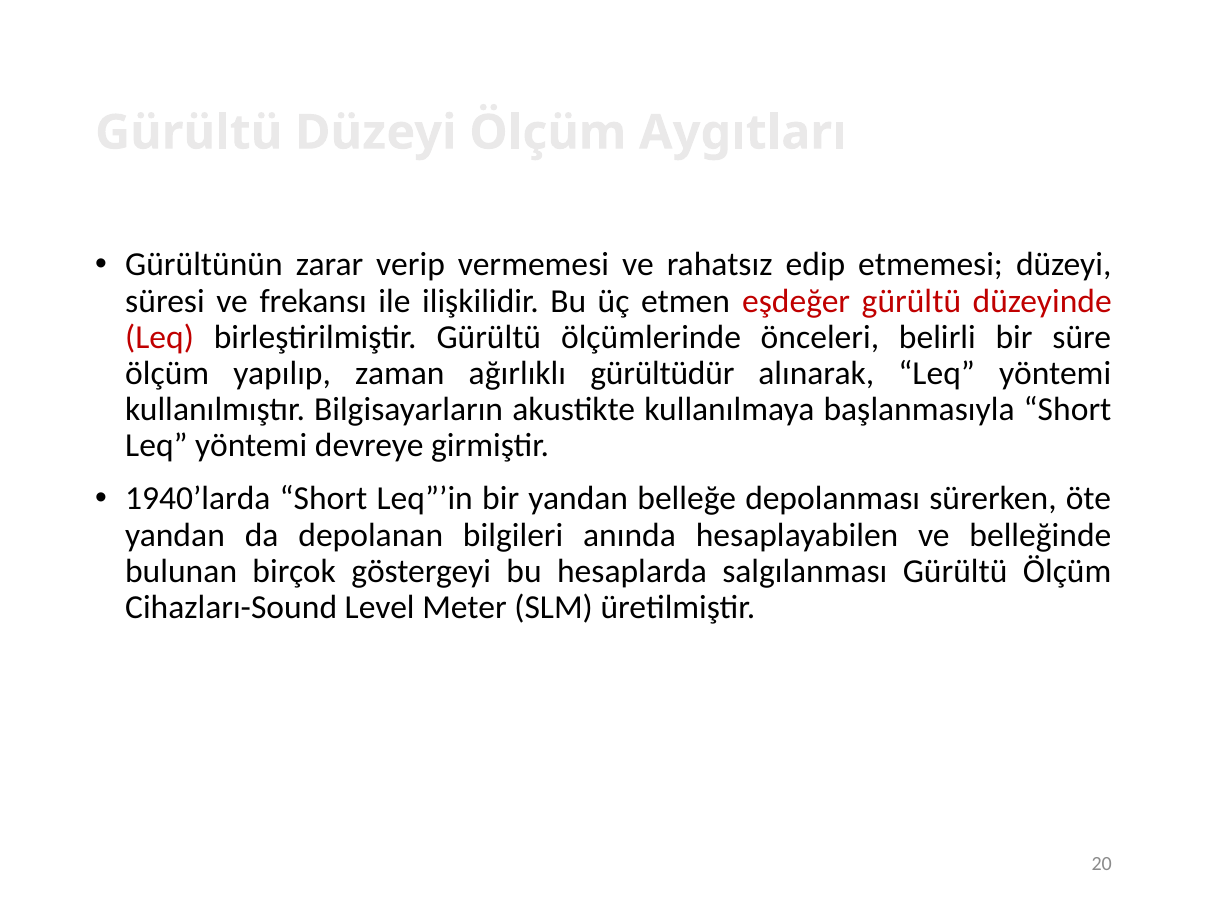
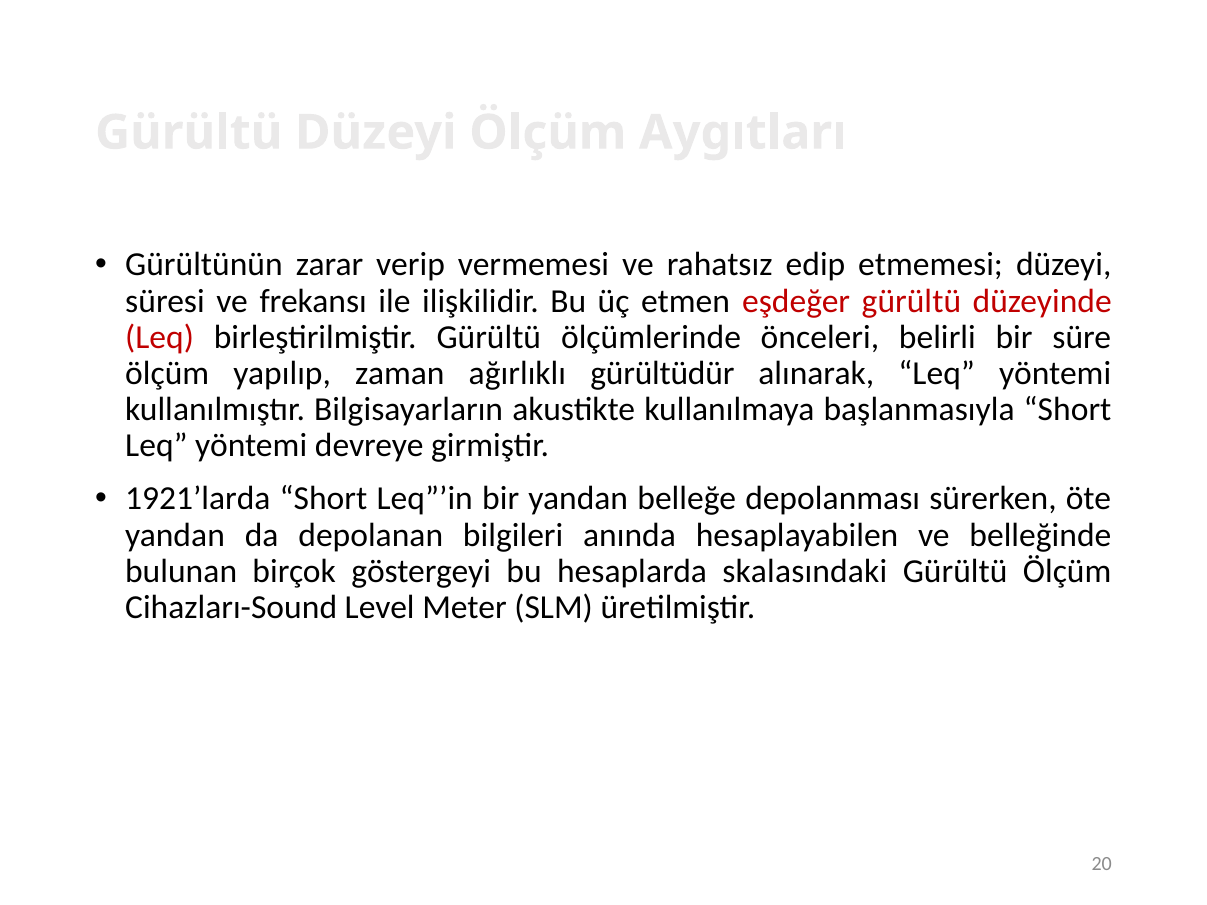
1940’larda: 1940’larda -> 1921’larda
salgılanması: salgılanması -> skalasındaki
